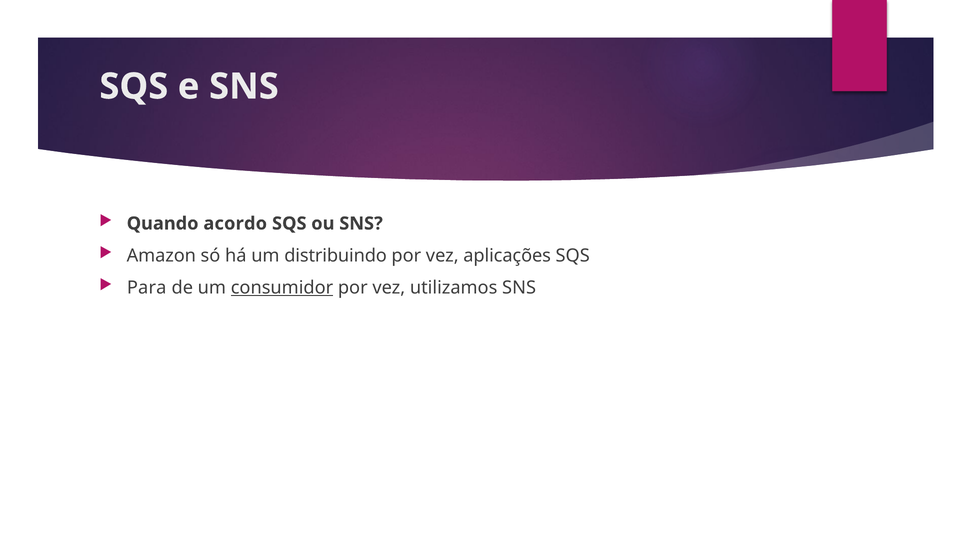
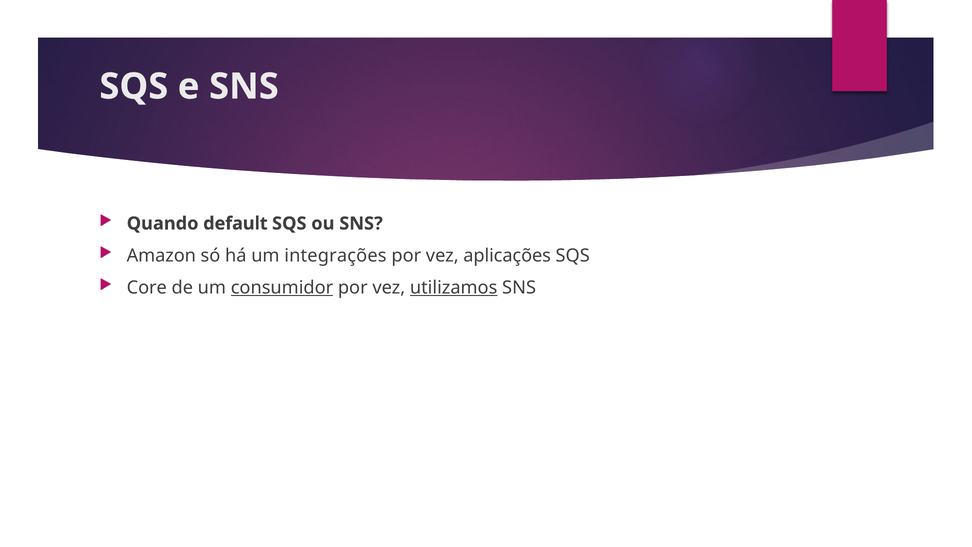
acordo: acordo -> default
distribuindo: distribuindo -> integrações
Para: Para -> Core
utilizamos underline: none -> present
